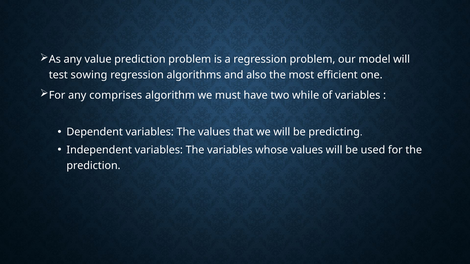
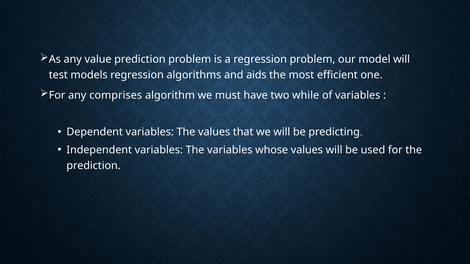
sowing: sowing -> models
also: also -> aids
